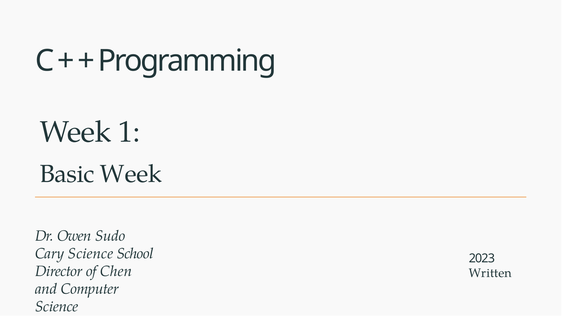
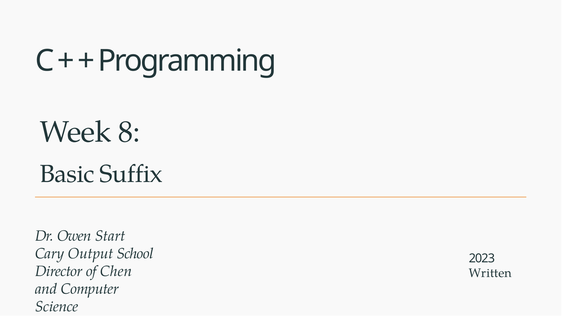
1: 1 -> 8
Basic Week: Week -> Suffix
Sudo: Sudo -> Start
Cary Science: Science -> Output
